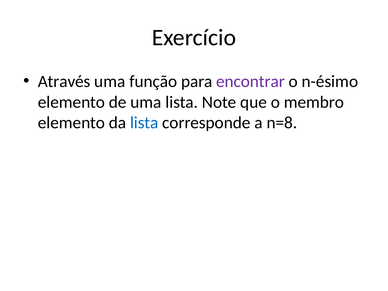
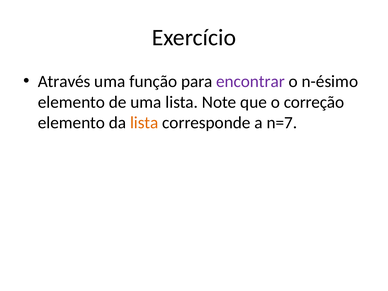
membro: membro -> correção
lista at (144, 123) colour: blue -> orange
n=8: n=8 -> n=7
